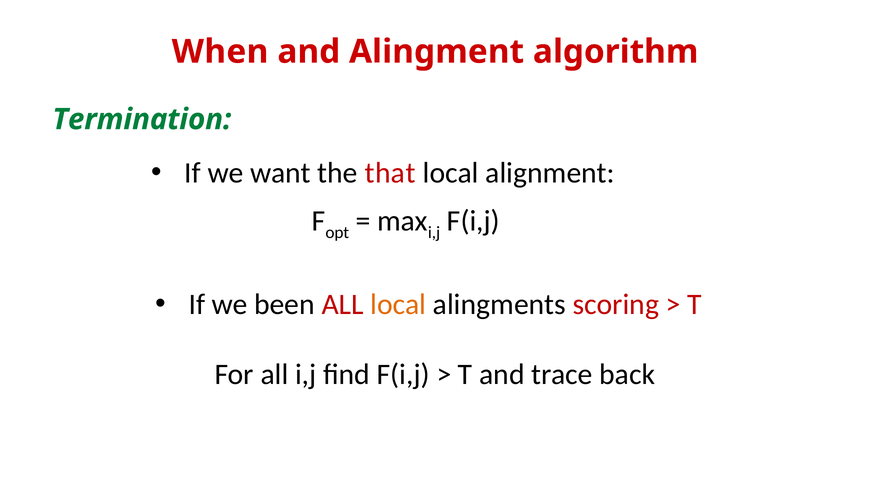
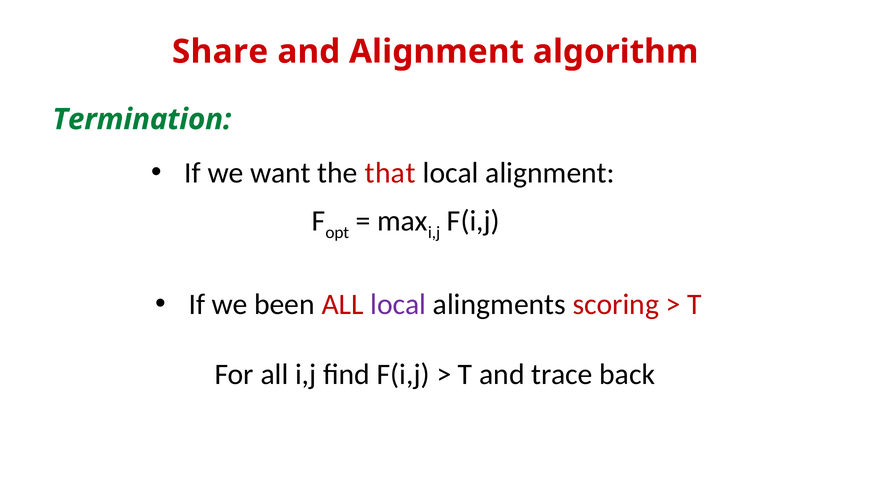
When: When -> Share
and Alingment: Alingment -> Alignment
local at (398, 305) colour: orange -> purple
